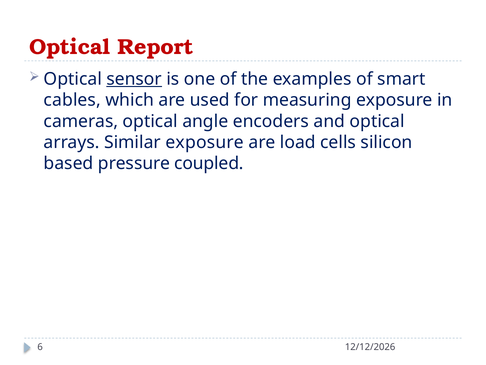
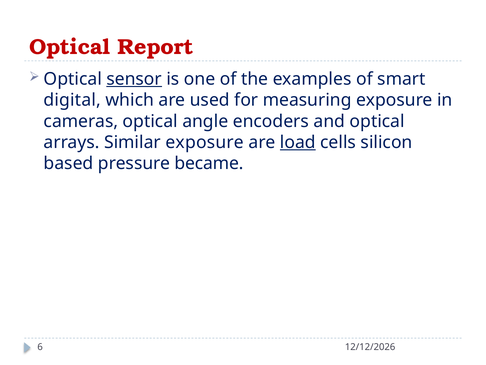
cables: cables -> digital
load underline: none -> present
coupled: coupled -> became
